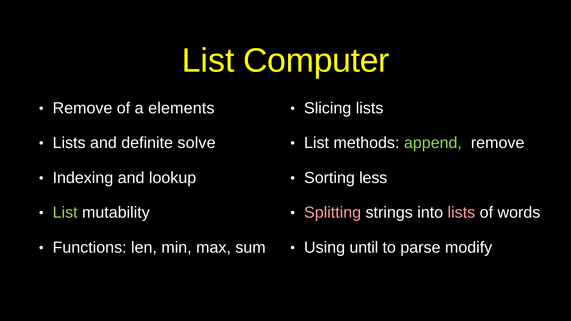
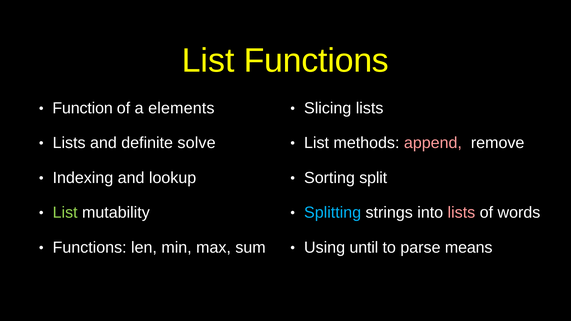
List Computer: Computer -> Functions
Remove at (82, 108): Remove -> Function
append colour: light green -> pink
less: less -> split
Splitting colour: pink -> light blue
modify: modify -> means
